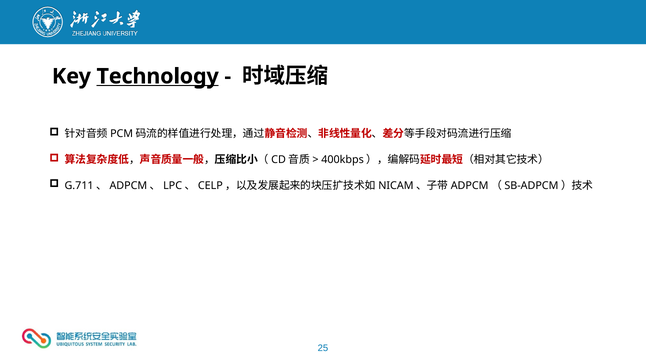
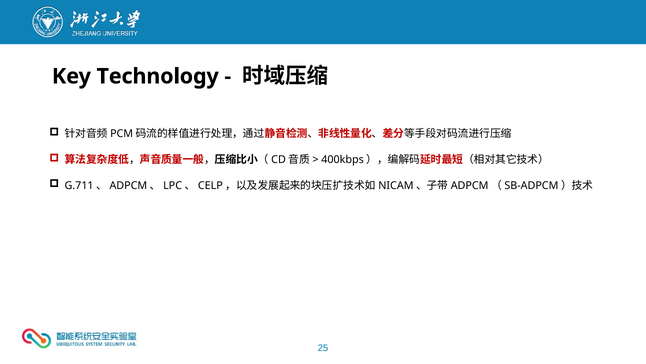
Technology underline: present -> none
